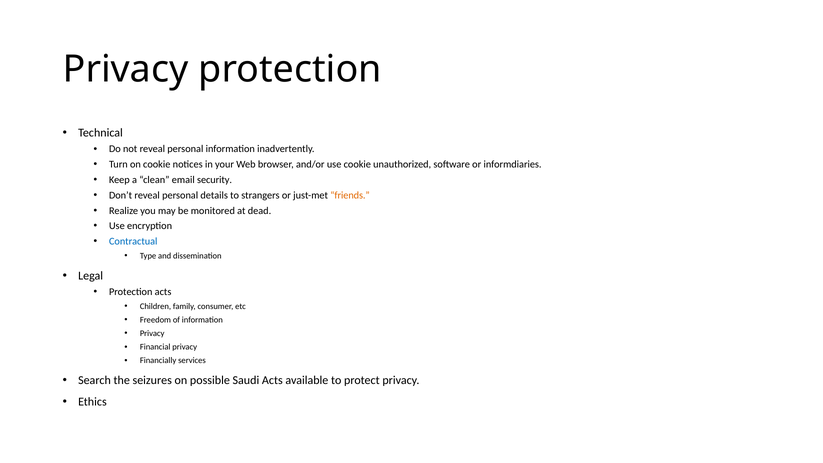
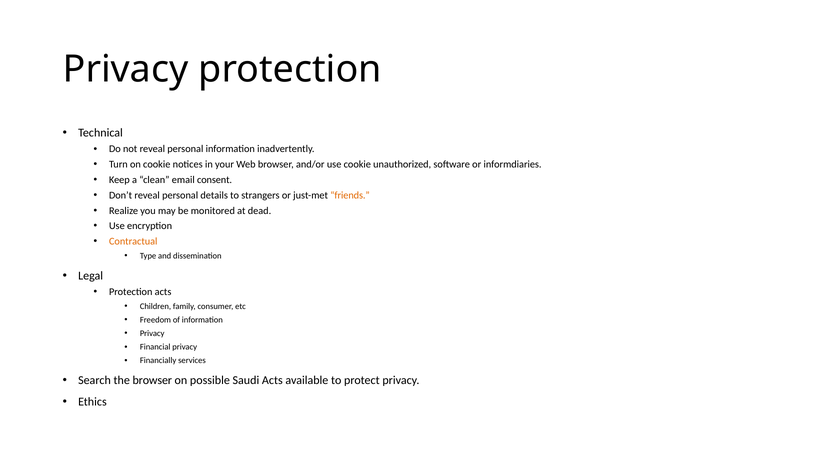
security: security -> consent
Contractual colour: blue -> orange
the seizures: seizures -> browser
